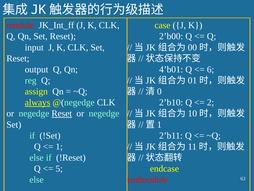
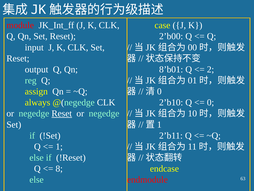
4’b01: 4’b01 -> 8’b01
6: 6 -> 2
always underline: present -> none
2: 2 -> 0
5: 5 -> 8
